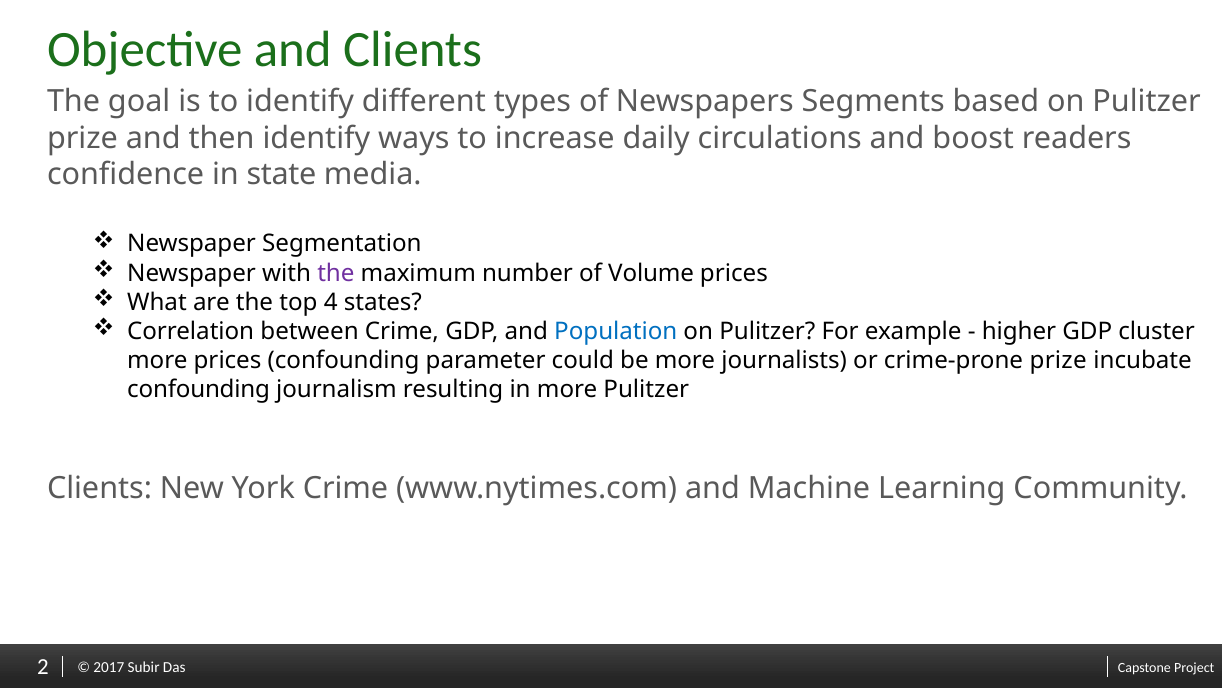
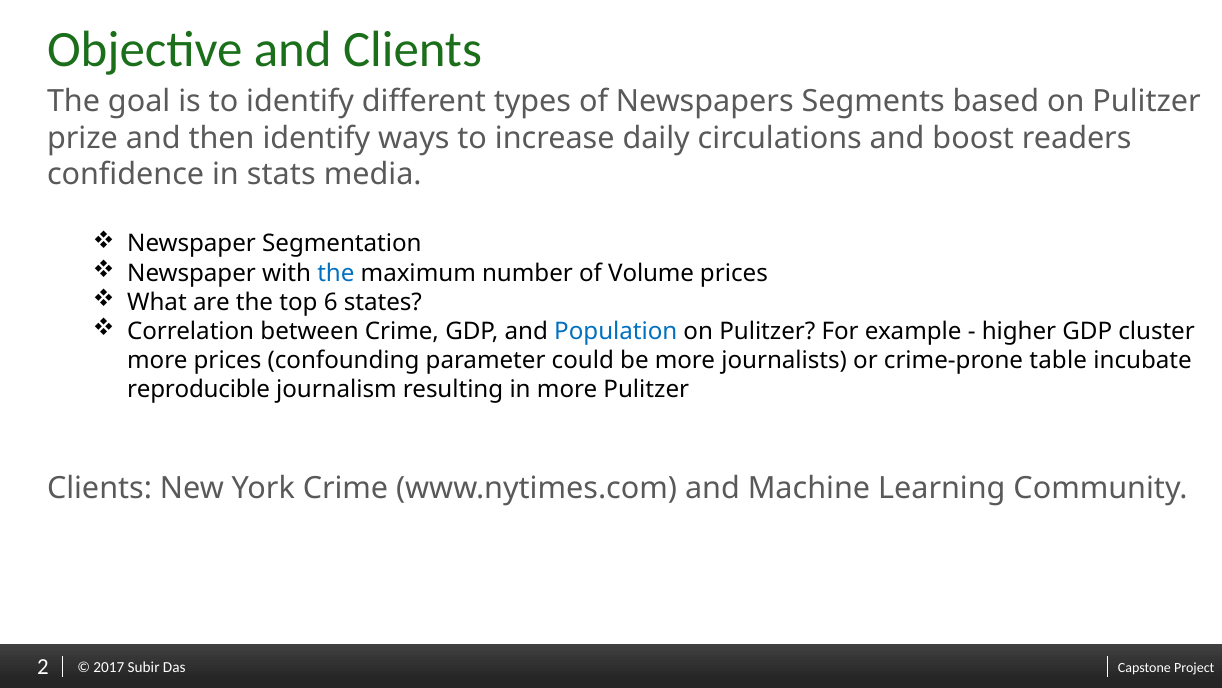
state: state -> stats
the at (336, 273) colour: purple -> blue
4: 4 -> 6
crime-prone prize: prize -> table
confounding at (199, 389): confounding -> reproducible
